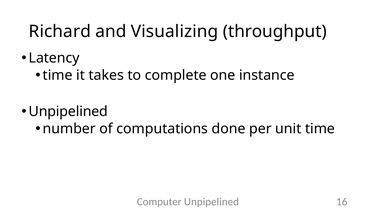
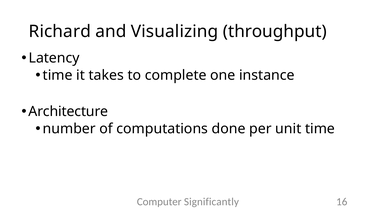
Unpipelined at (68, 112): Unpipelined -> Architecture
Computer Unpipelined: Unpipelined -> Significantly
